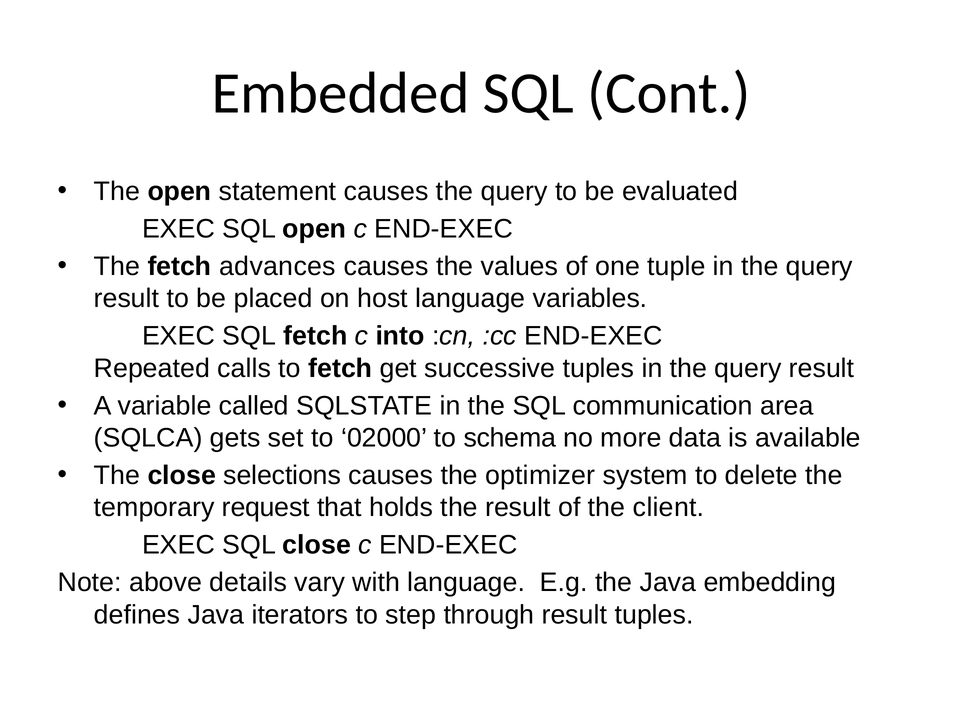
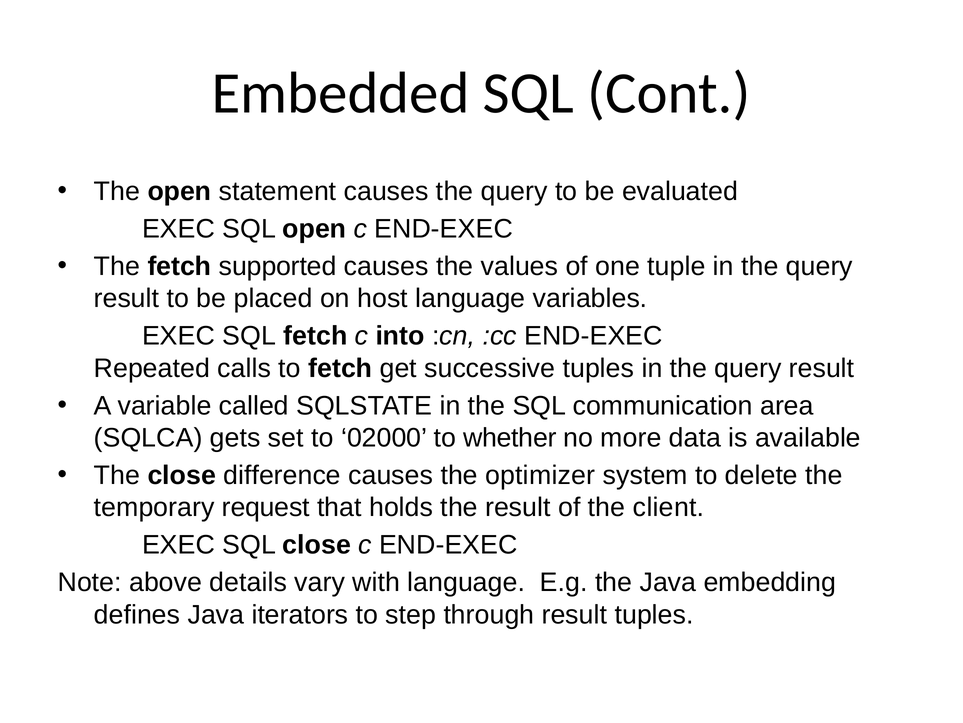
advances: advances -> supported
schema: schema -> whether
selections: selections -> difference
